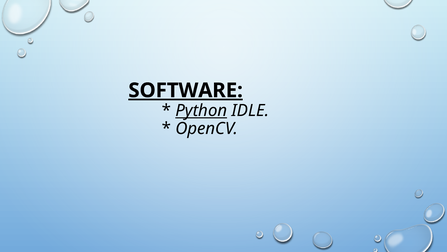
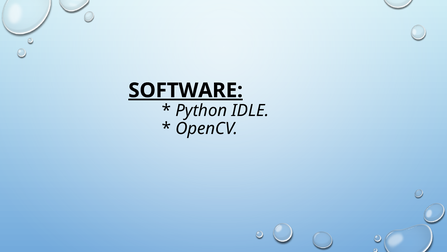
Python underline: present -> none
